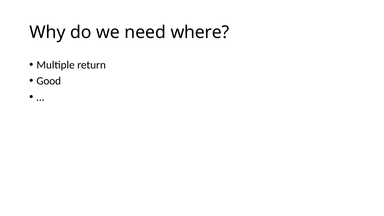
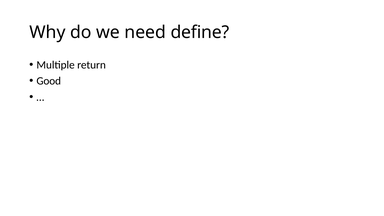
where: where -> define
